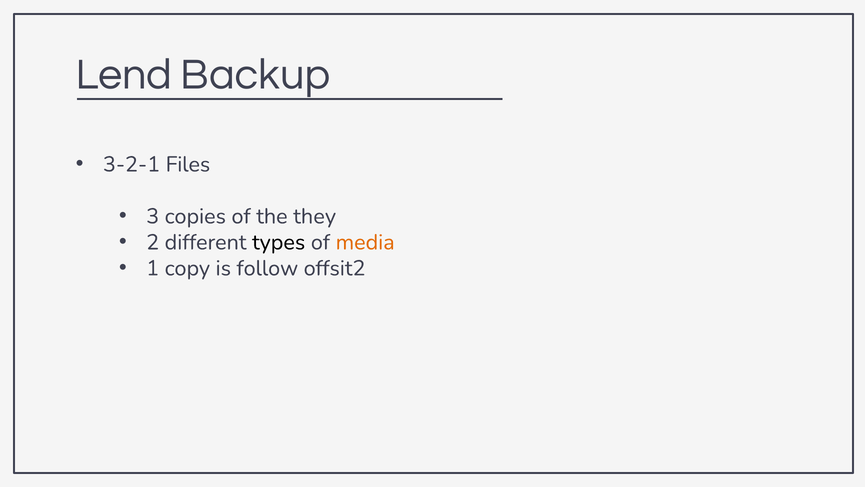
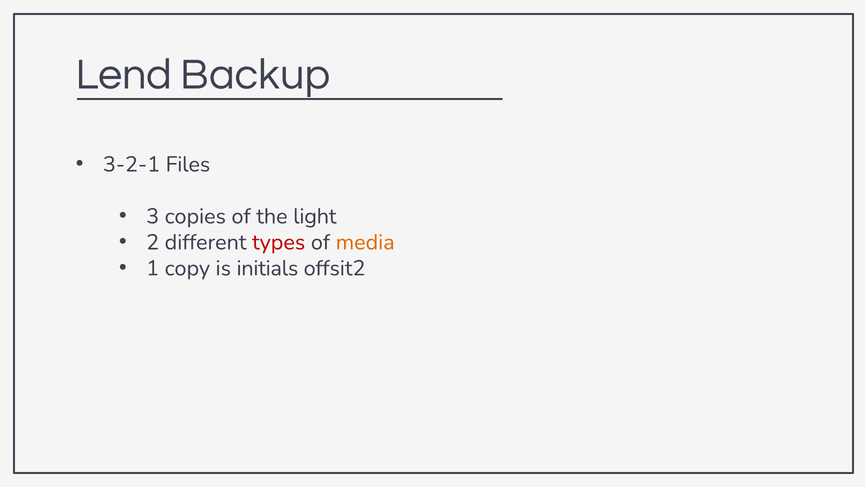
they: they -> light
types colour: black -> red
follow: follow -> initials
